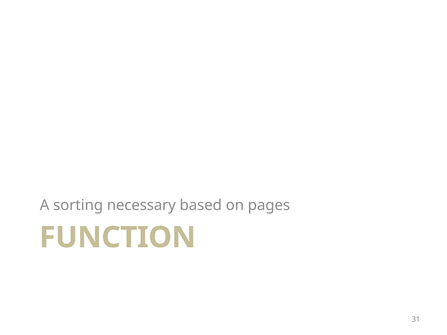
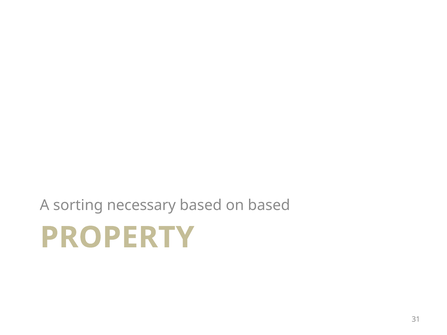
on pages: pages -> based
FUNCTION: FUNCTION -> PROPERTY
